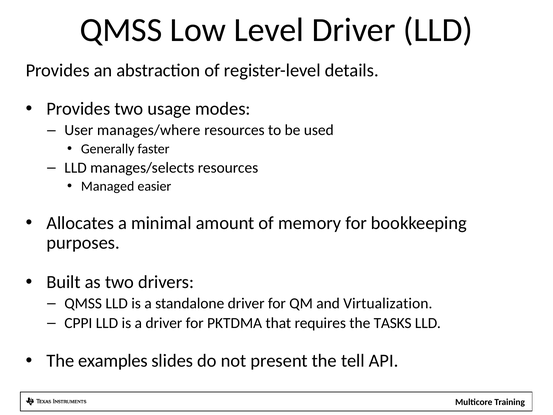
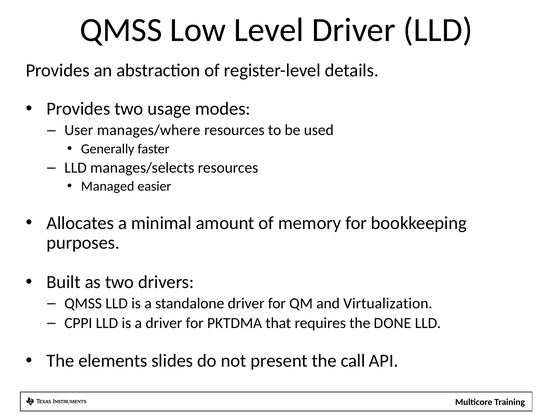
TASKS: TASKS -> DONE
examples: examples -> elements
tell: tell -> call
